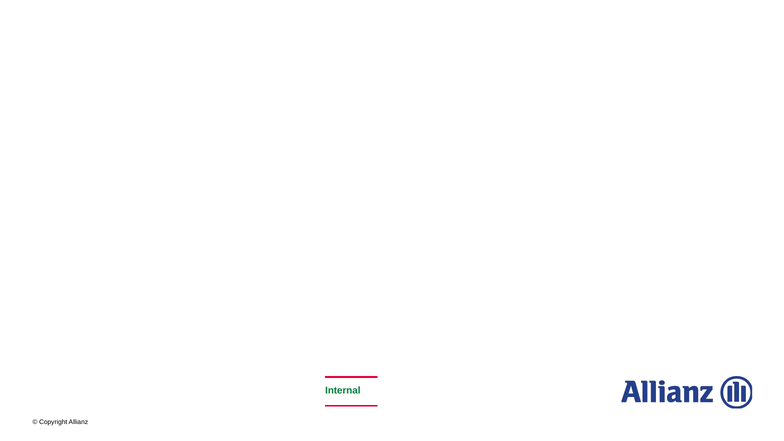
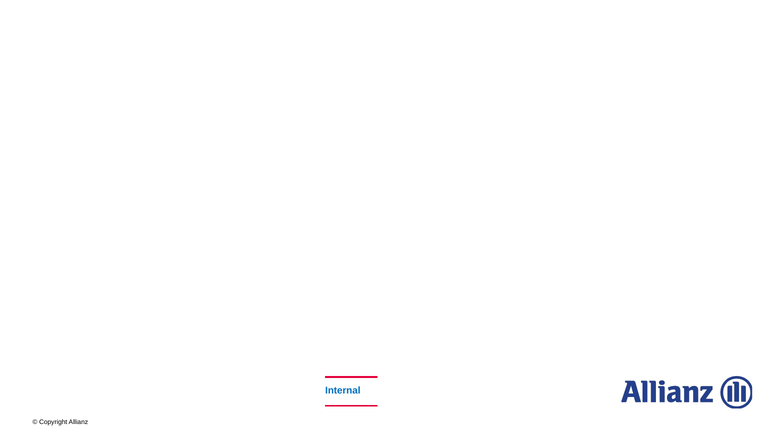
Internal colour: green -> blue
